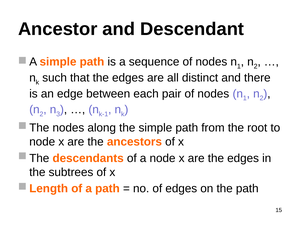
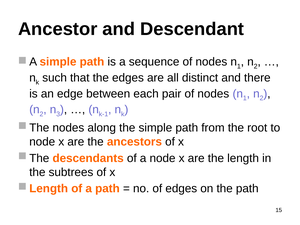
are the edges: edges -> length
